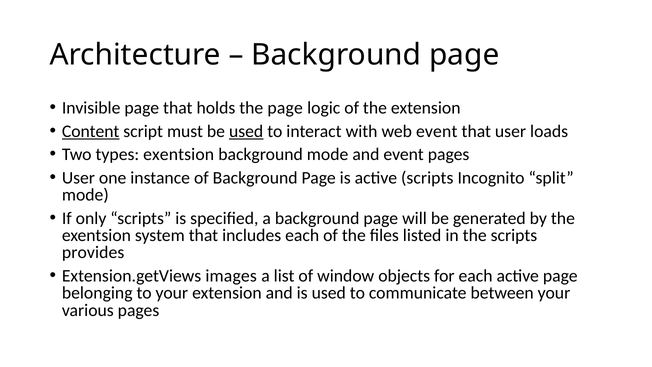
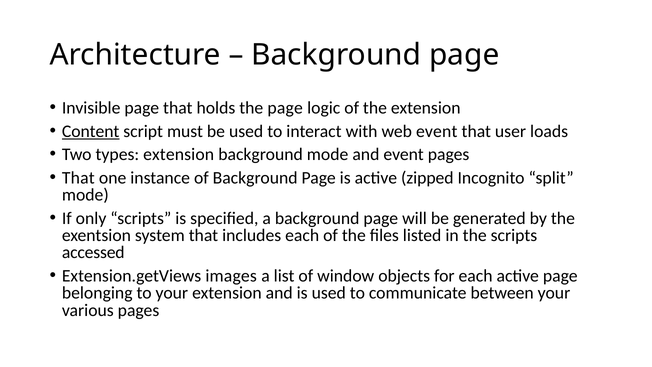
used at (246, 131) underline: present -> none
types exentsion: exentsion -> extension
User at (78, 178): User -> That
active scripts: scripts -> zipped
provides: provides -> accessed
